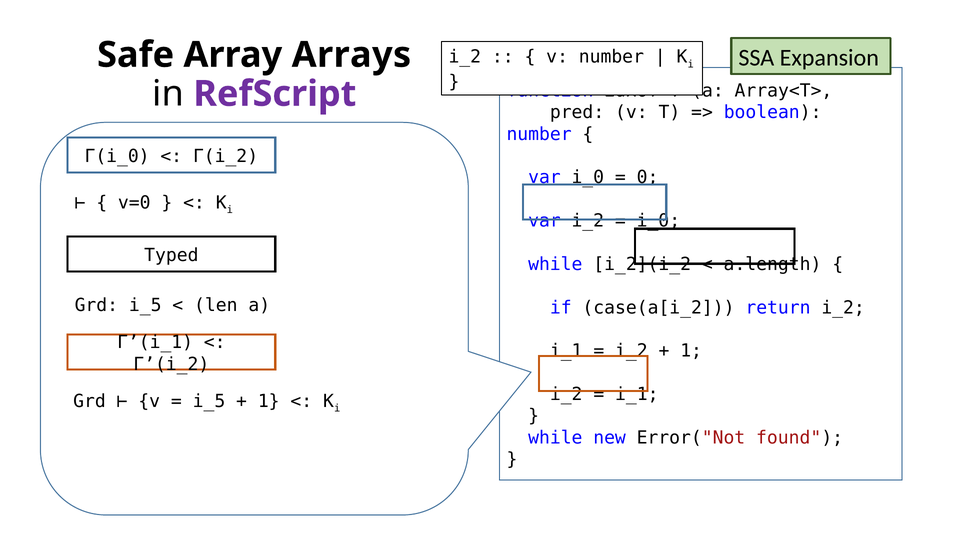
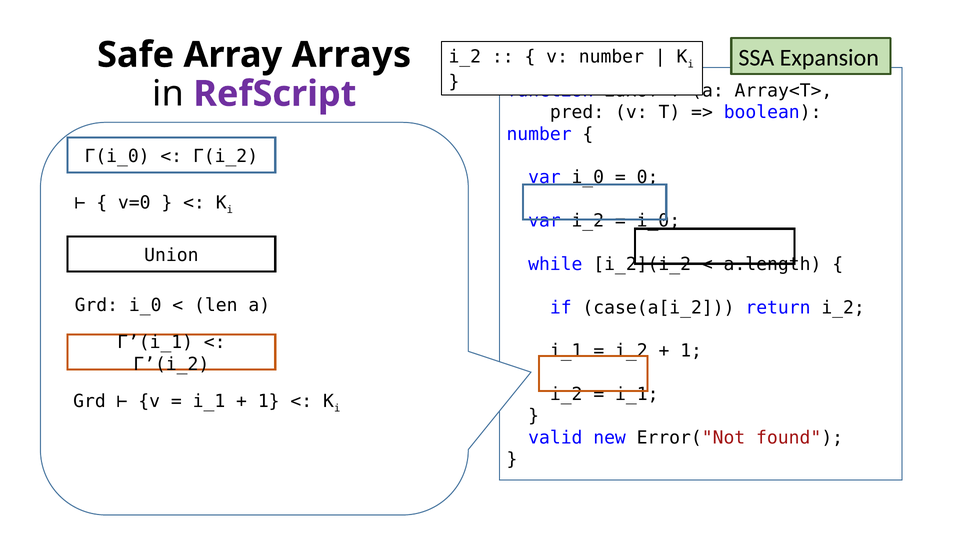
Typed: Typed -> Union
Grd i_5: i_5 -> i_0
i_5 at (209, 401): i_5 -> i_1
while at (555, 437): while -> valid
